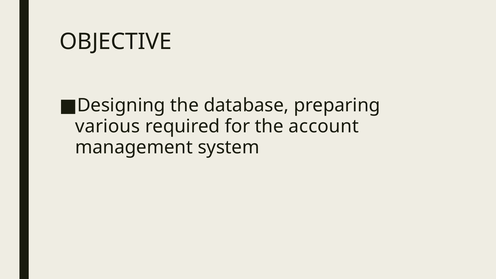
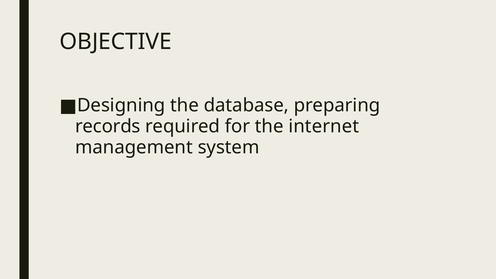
various: various -> records
account: account -> internet
